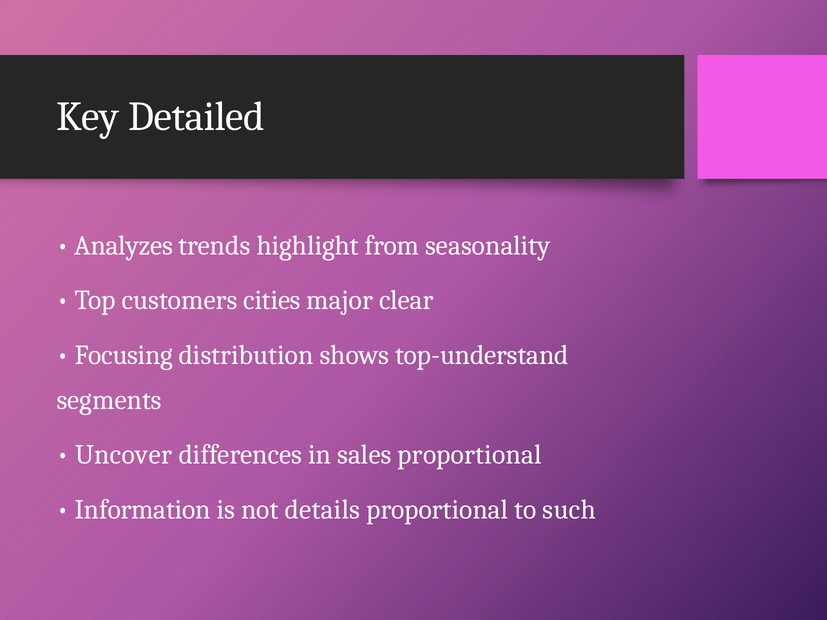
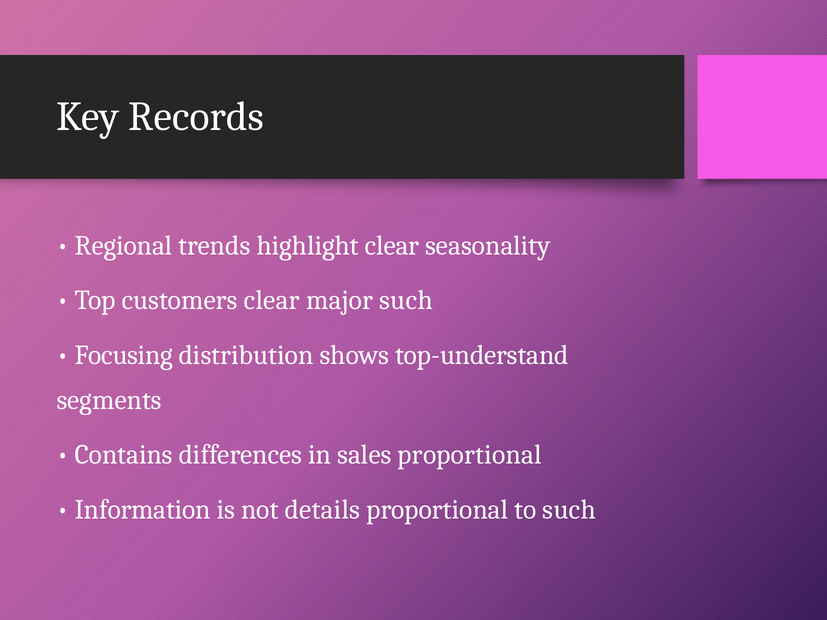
Detailed: Detailed -> Records
Analyzes: Analyzes -> Regional
highlight from: from -> clear
customers cities: cities -> clear
major clear: clear -> such
Uncover: Uncover -> Contains
